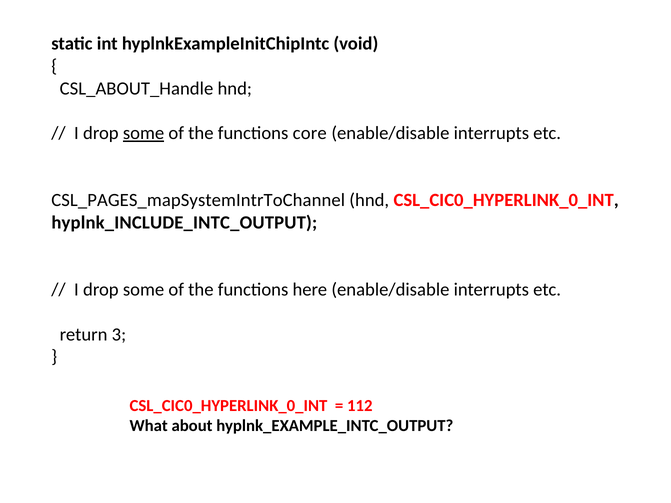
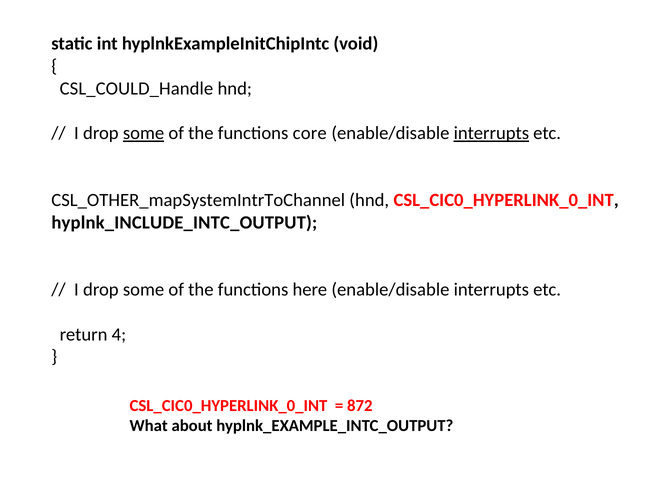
CSL_ABOUT_Handle: CSL_ABOUT_Handle -> CSL_COULD_Handle
interrupts at (491, 133) underline: none -> present
CSL_PAGES_mapSystemIntrToChannel: CSL_PAGES_mapSystemIntrToChannel -> CSL_OTHER_mapSystemIntrToChannel
3: 3 -> 4
112: 112 -> 872
